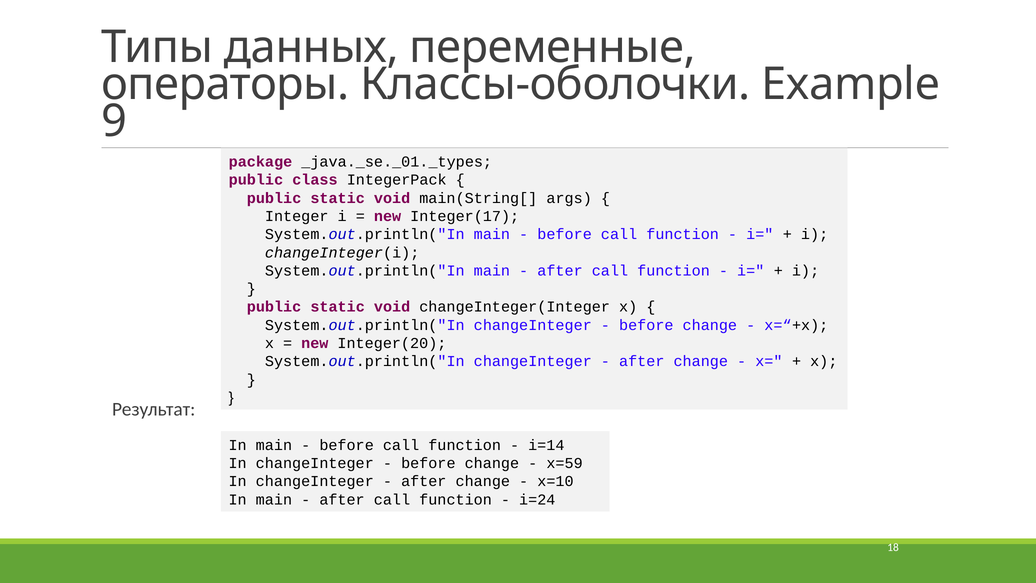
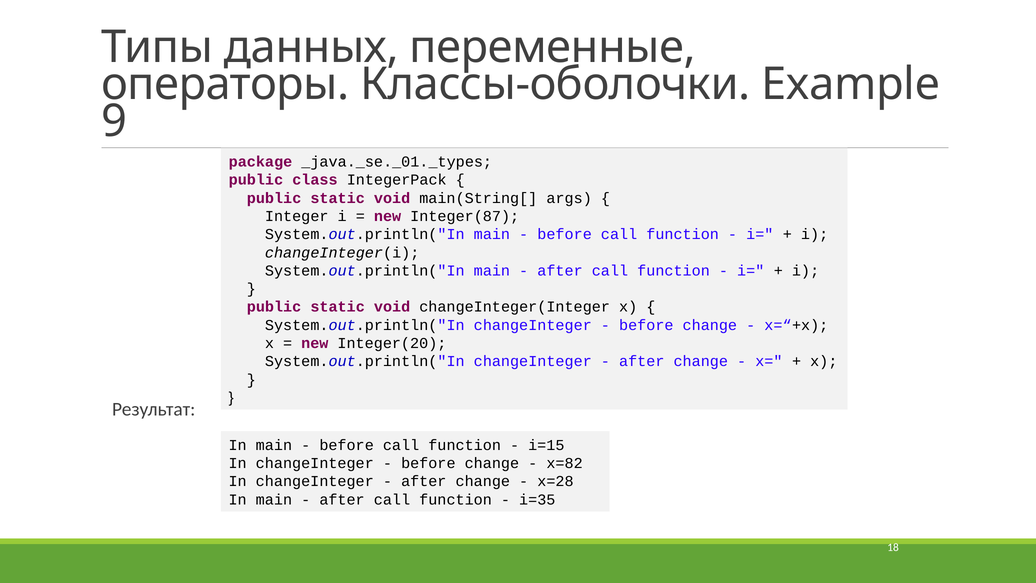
Integer(17: Integer(17 -> Integer(87
i=14: i=14 -> i=15
x=59: x=59 -> x=82
x=10: x=10 -> x=28
i=24: i=24 -> i=35
